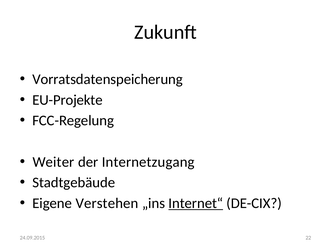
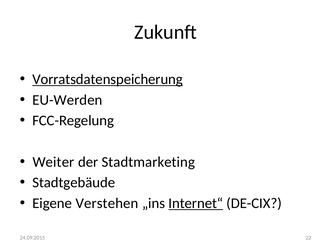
Vorratsdatenspeicherung underline: none -> present
EU-Projekte: EU-Projekte -> EU-Werden
Internetzugang: Internetzugang -> Stadtmarketing
